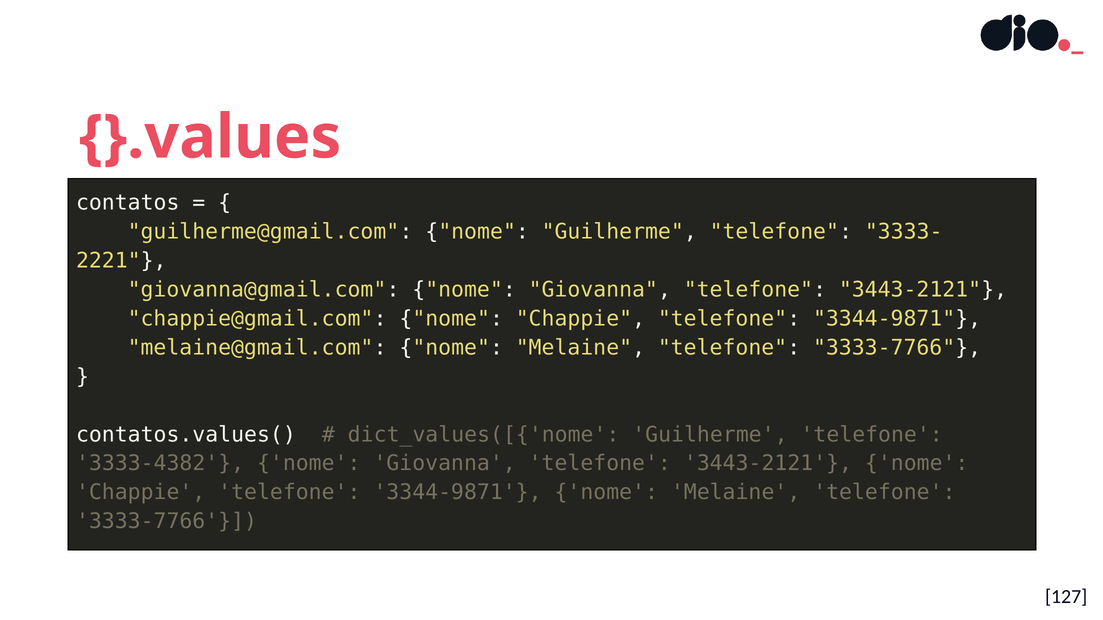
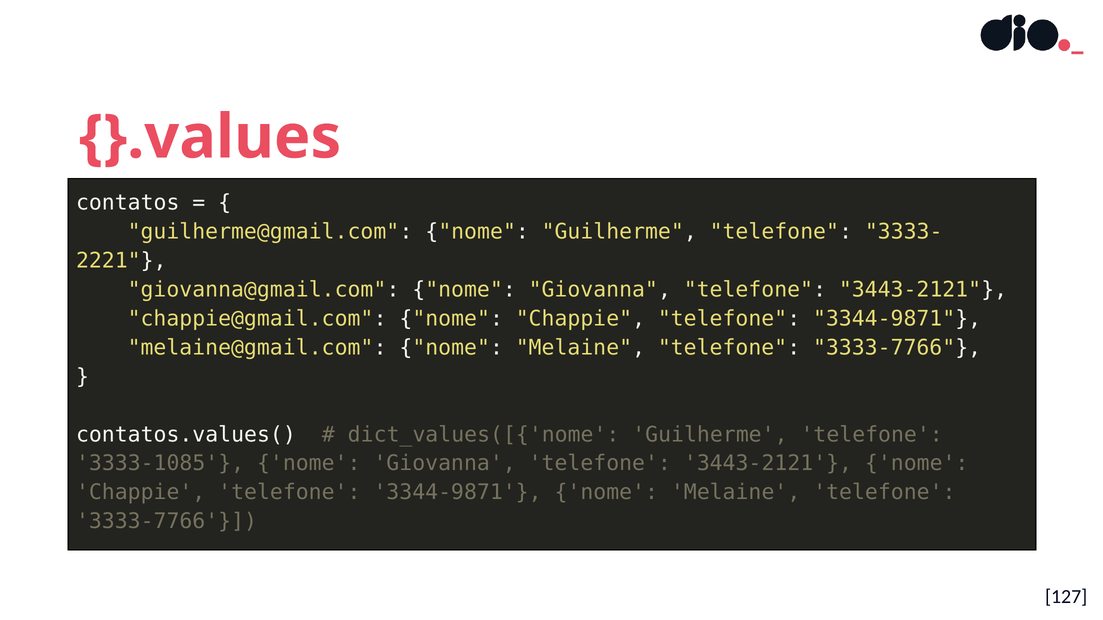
3333-4382: 3333-4382 -> 3333-1085
